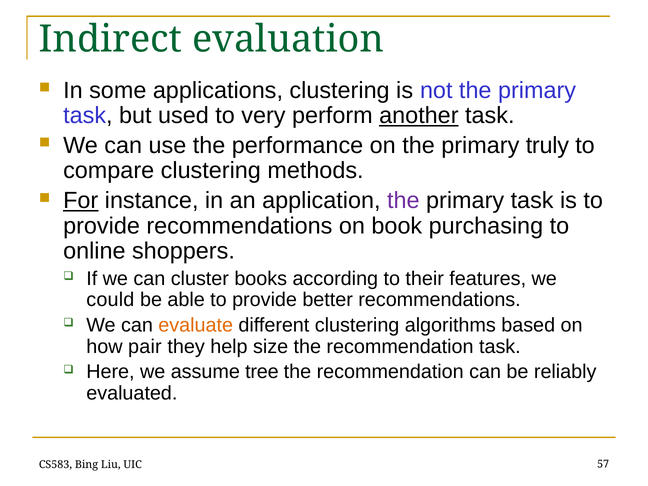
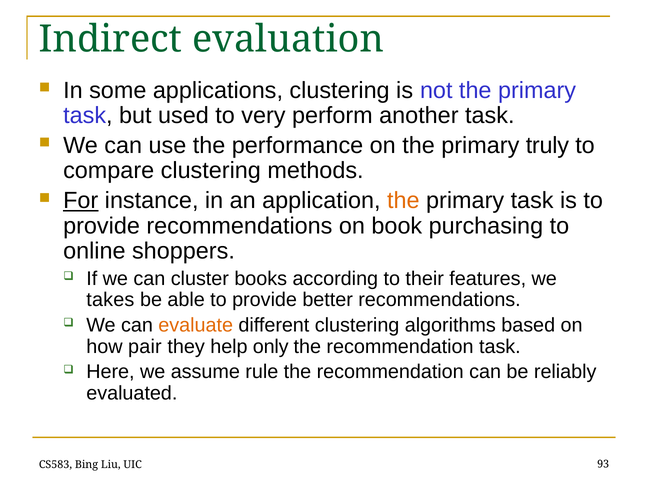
another underline: present -> none
the at (403, 201) colour: purple -> orange
could: could -> takes
size: size -> only
tree: tree -> rule
57: 57 -> 93
